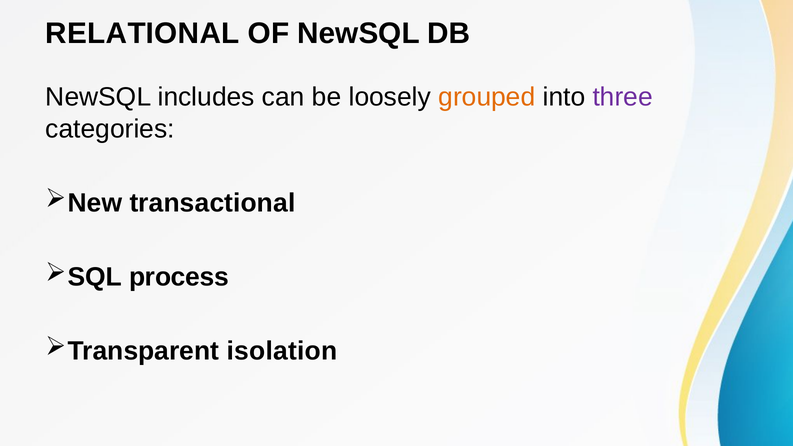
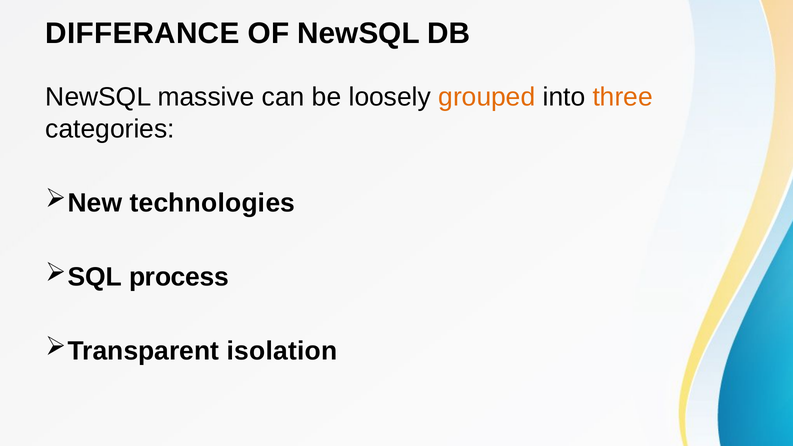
RELATIONAL: RELATIONAL -> DIFFERANCE
includes: includes -> massive
three colour: purple -> orange
transactional: transactional -> technologies
